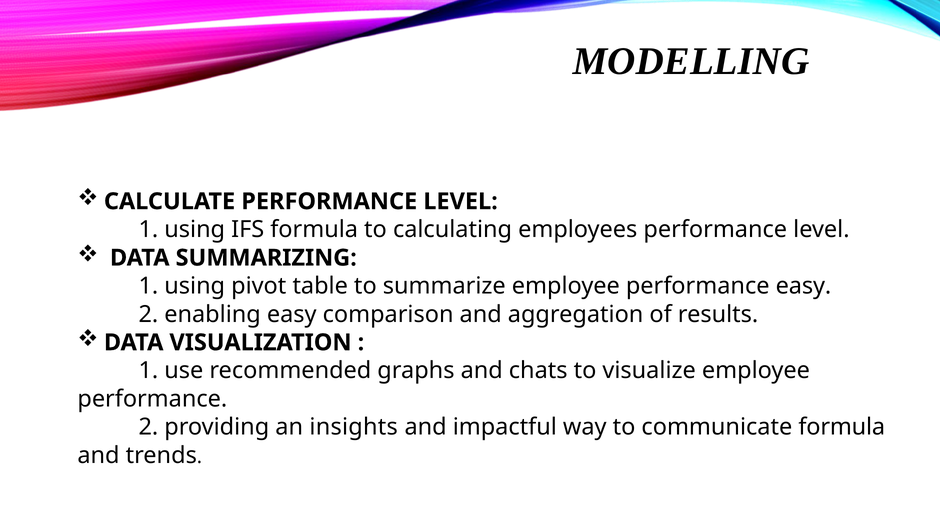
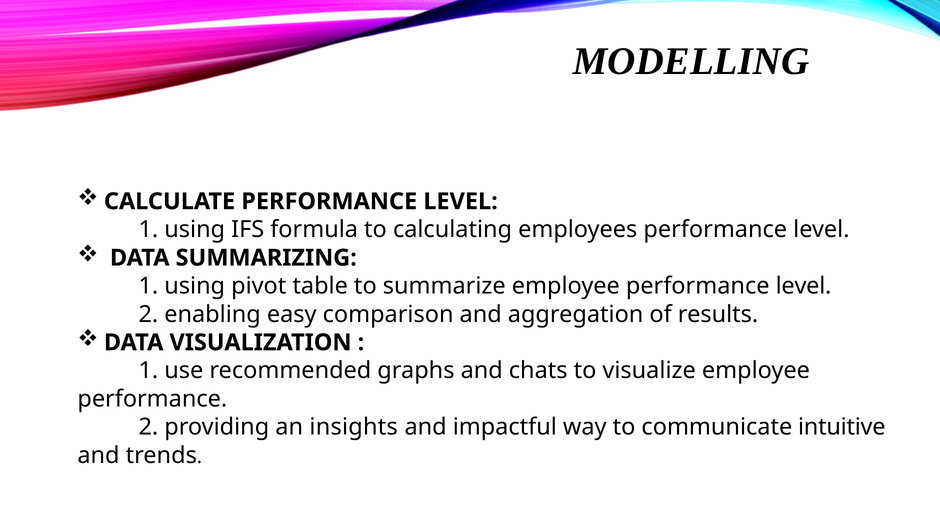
employee performance easy: easy -> level
communicate formula: formula -> intuitive
